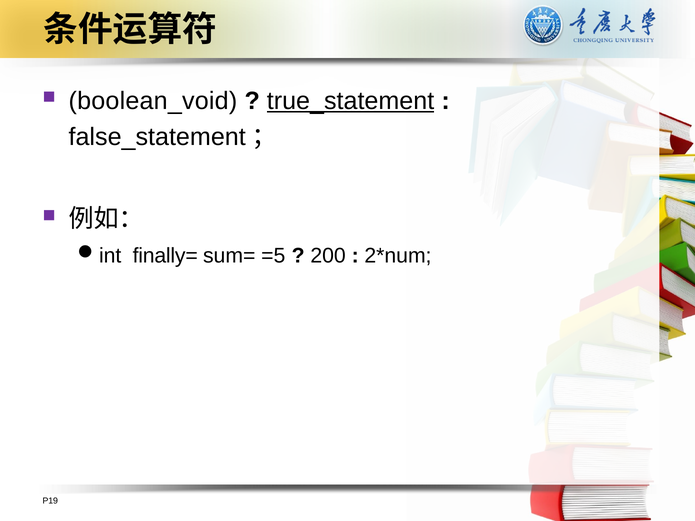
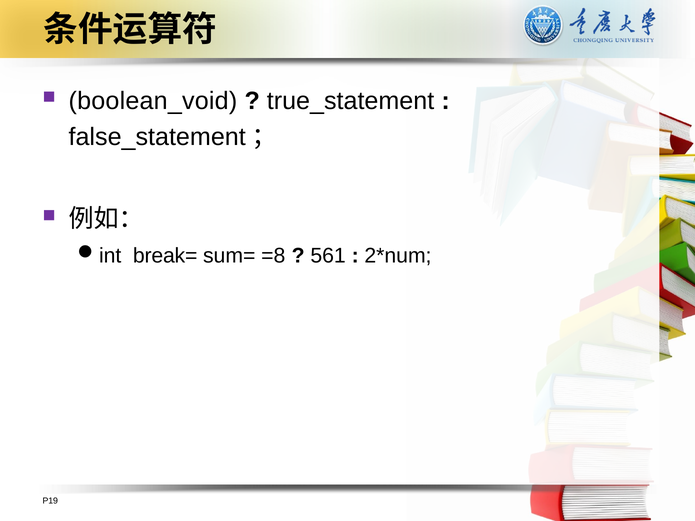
true_statement underline: present -> none
finally=: finally= -> break=
=5: =5 -> =8
200: 200 -> 561
